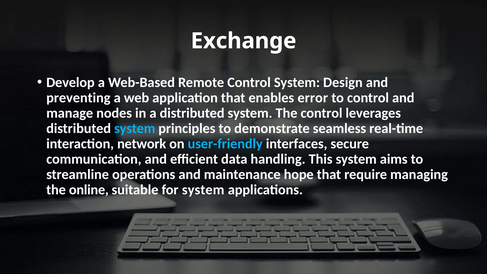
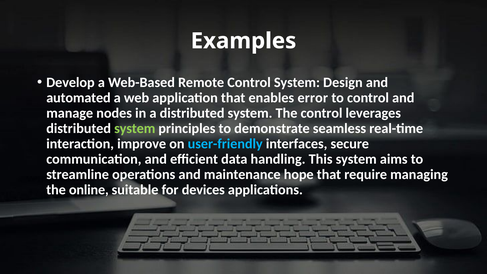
Exchange: Exchange -> Examples
preventing: preventing -> automated
system at (135, 128) colour: light blue -> light green
network: network -> improve
for system: system -> devices
